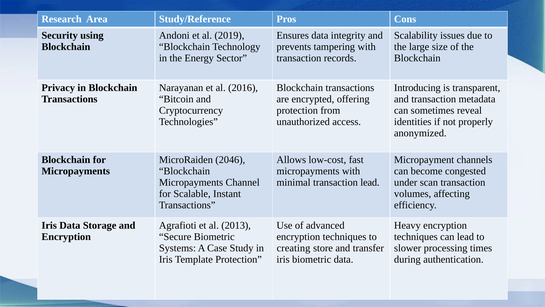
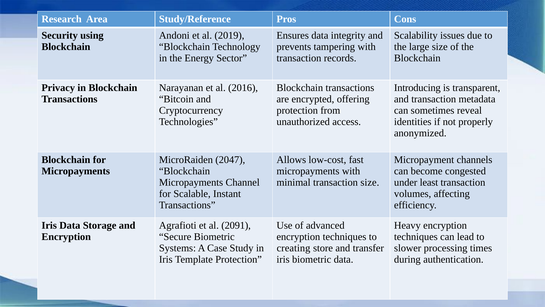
2046: 2046 -> 2047
transaction lead: lead -> size
scan: scan -> least
2013: 2013 -> 2091
